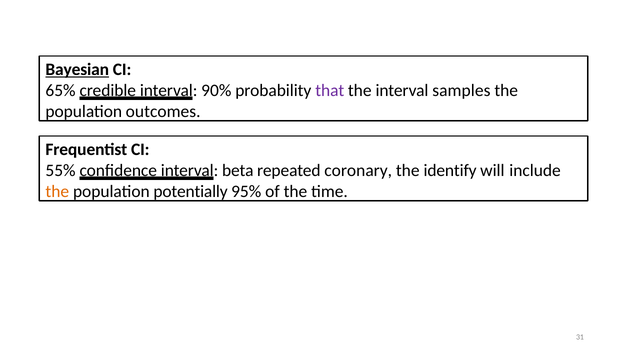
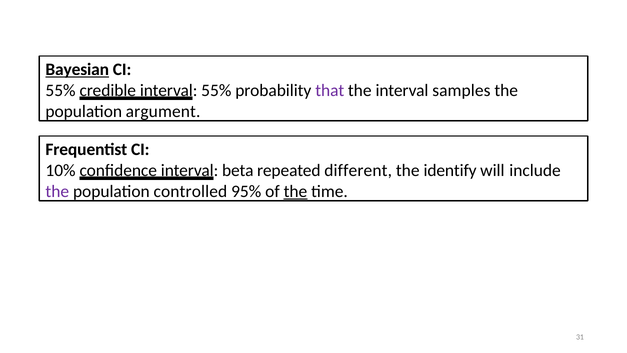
65% at (61, 91): 65% -> 55%
interval 90%: 90% -> 55%
outcomes: outcomes -> argument
55%: 55% -> 10%
coronary: coronary -> different
the at (57, 191) colour: orange -> purple
potentially: potentially -> controlled
the at (295, 191) underline: none -> present
